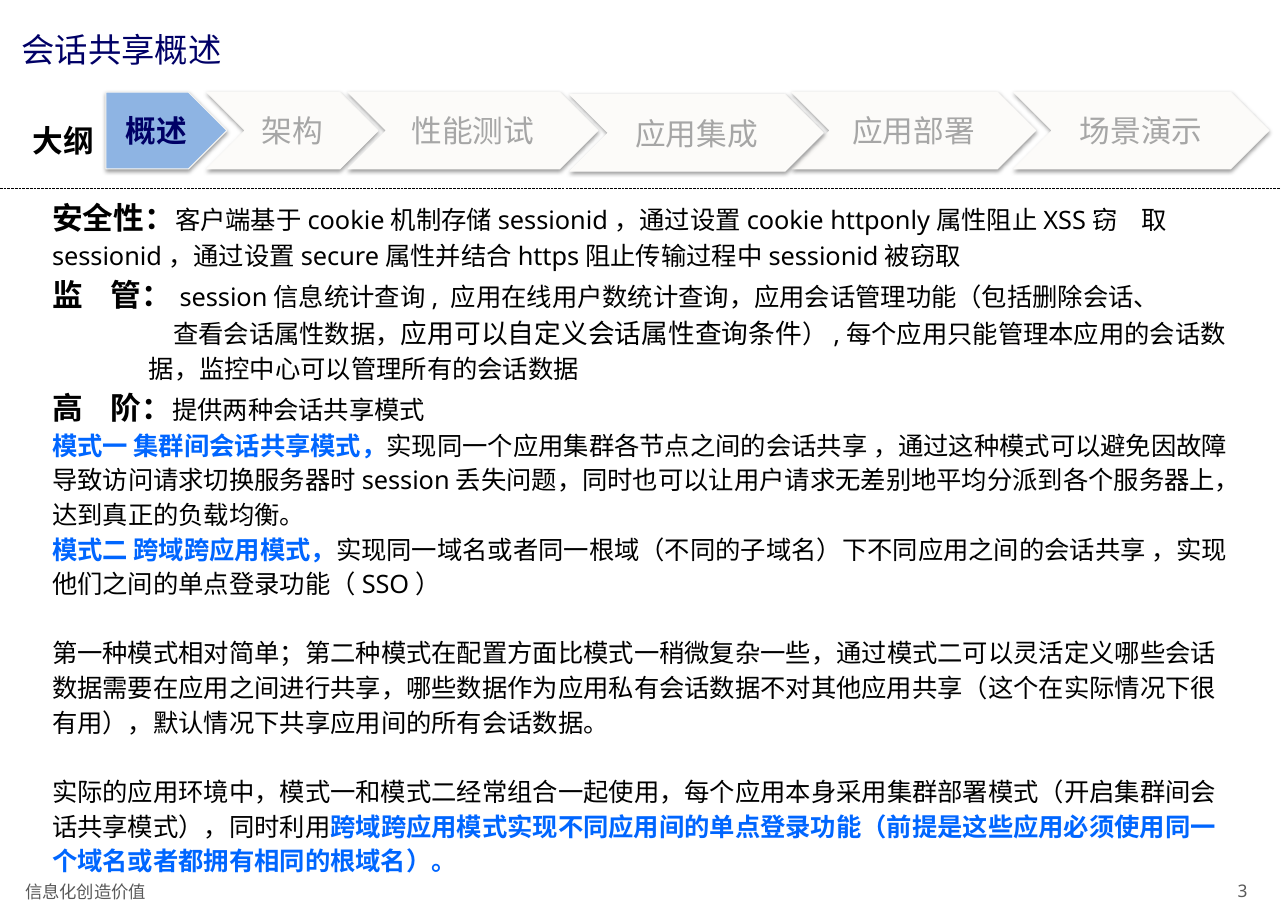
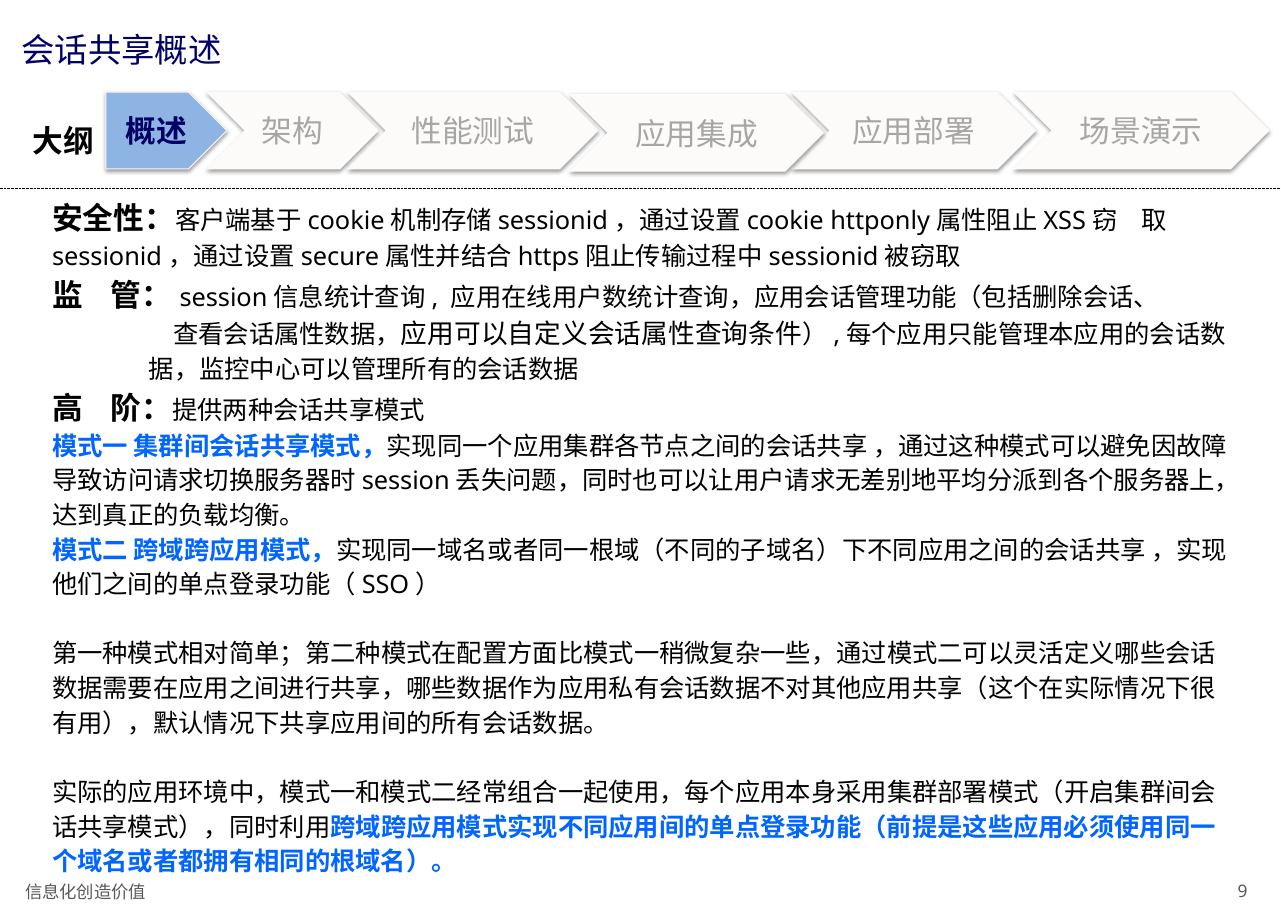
3: 3 -> 9
